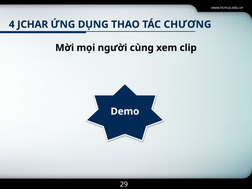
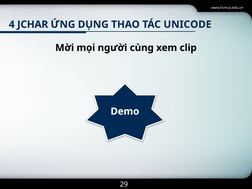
CHƯƠNG: CHƯƠNG -> UNICODE
